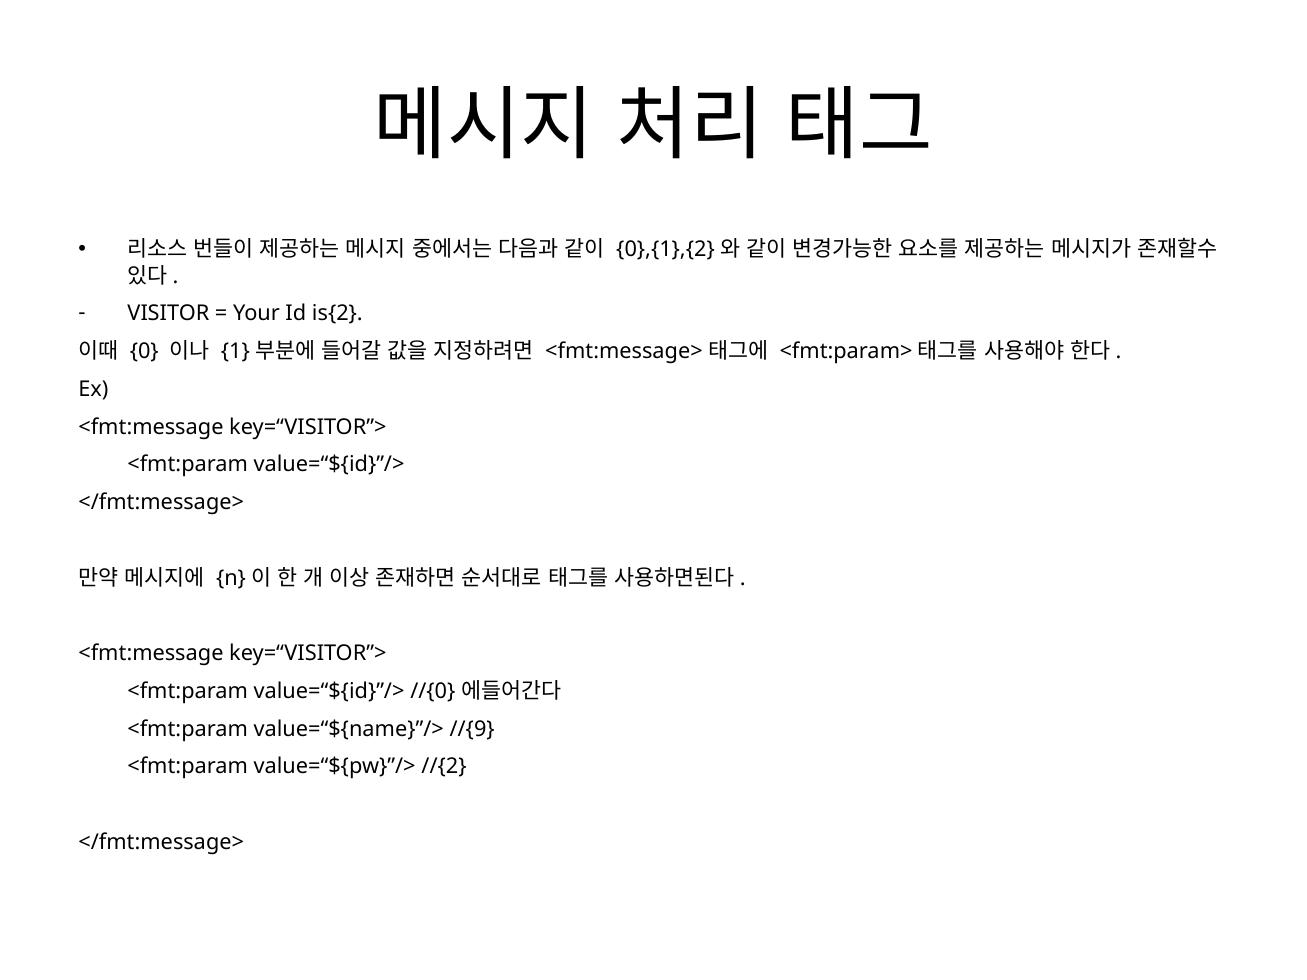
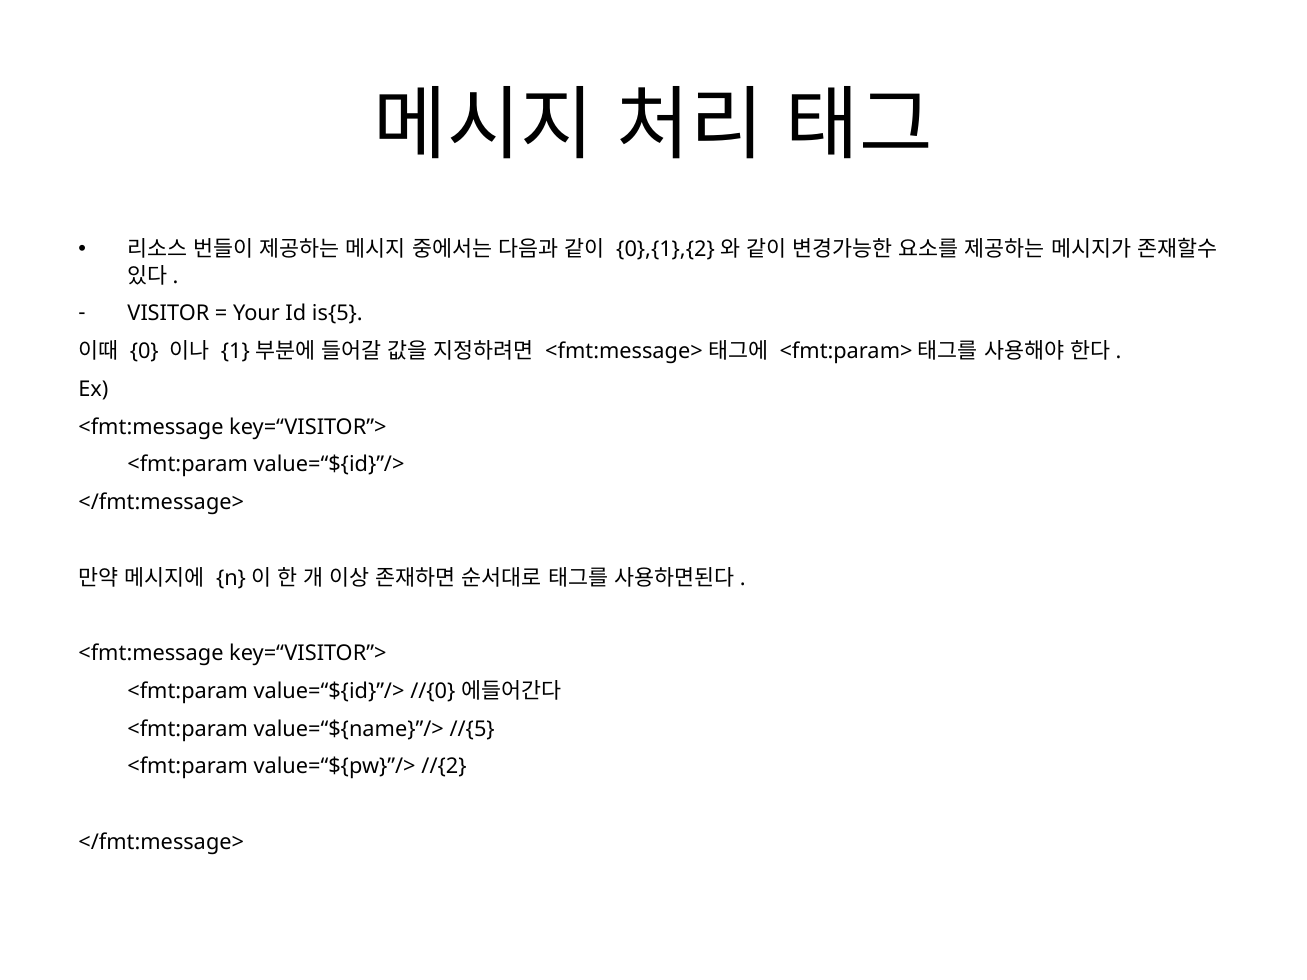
is{2: is{2 -> is{5
//{9: //{9 -> //{5
